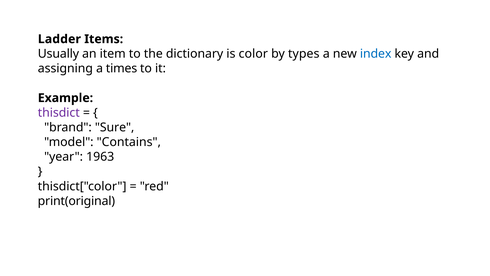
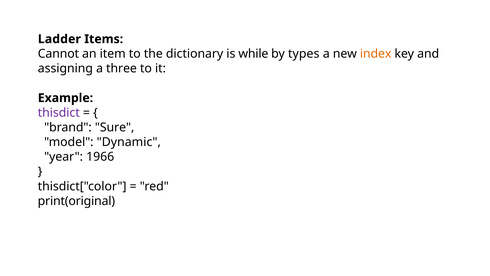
Usually: Usually -> Cannot
color: color -> while
index colour: blue -> orange
times: times -> three
Contains: Contains -> Dynamic
1963: 1963 -> 1966
